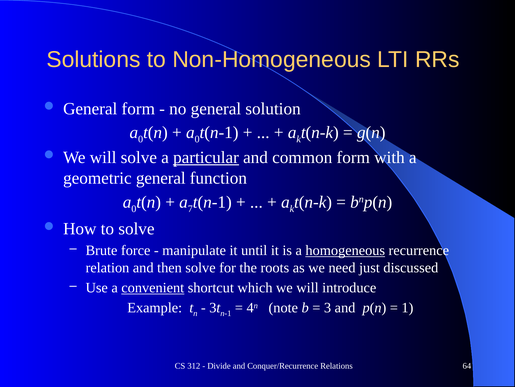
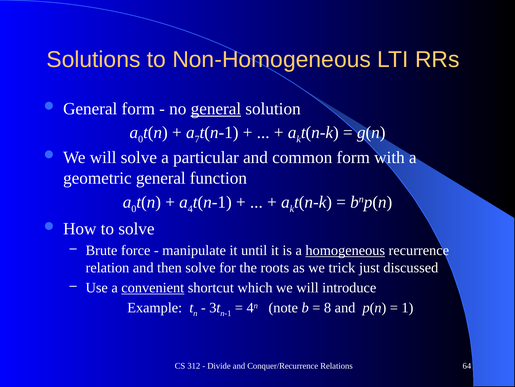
general at (216, 109) underline: none -> present
0 at (197, 139): 0 -> 7
particular underline: present -> none
7: 7 -> 4
need: need -> trick
3: 3 -> 8
